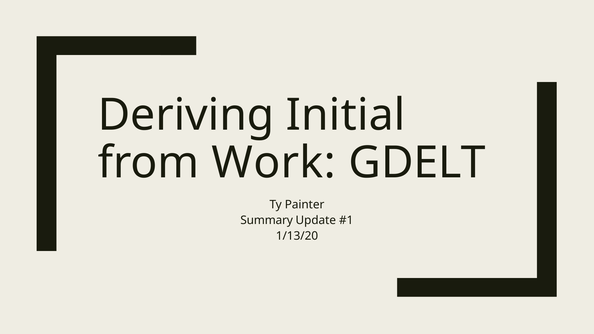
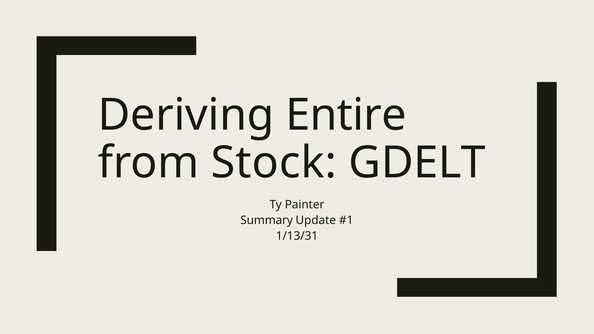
Initial: Initial -> Entire
Work: Work -> Stock
1/13/20: 1/13/20 -> 1/13/31
